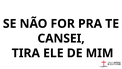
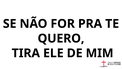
CANSEI: CANSEI -> QUERO
